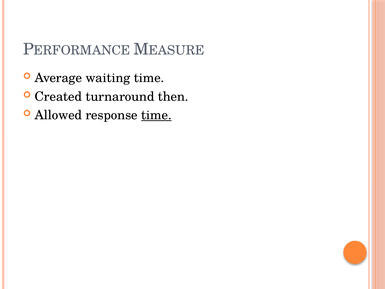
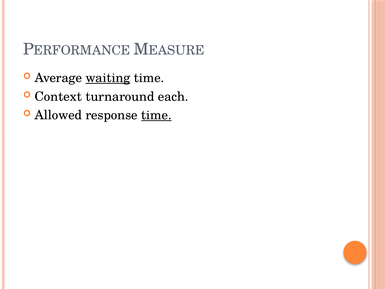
waiting underline: none -> present
Created: Created -> Context
then: then -> each
